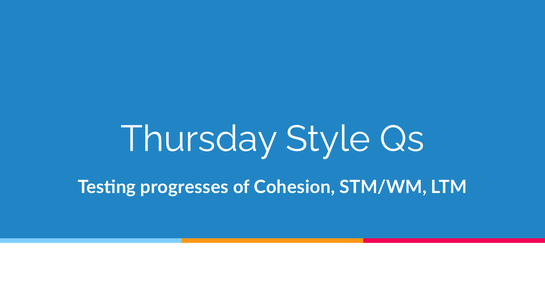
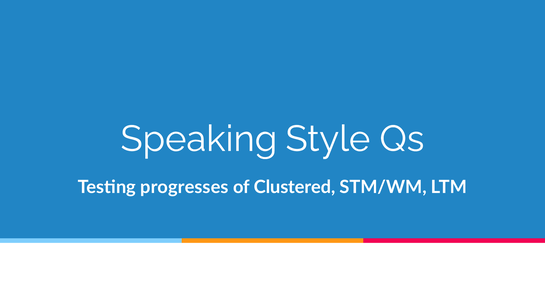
Thursday: Thursday -> Speaking
Cohesion: Cohesion -> Clustered
